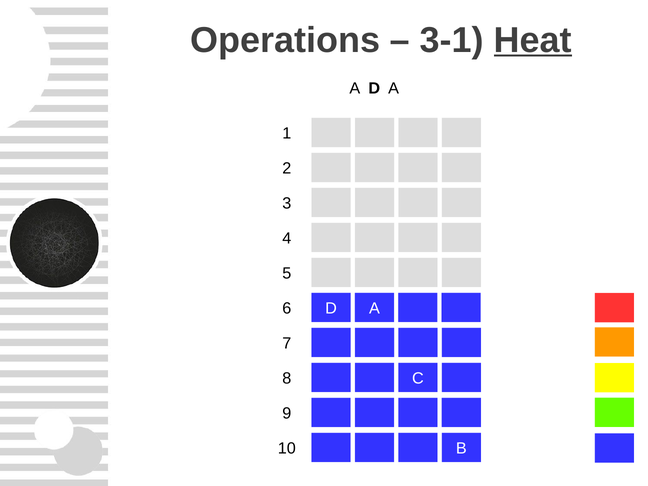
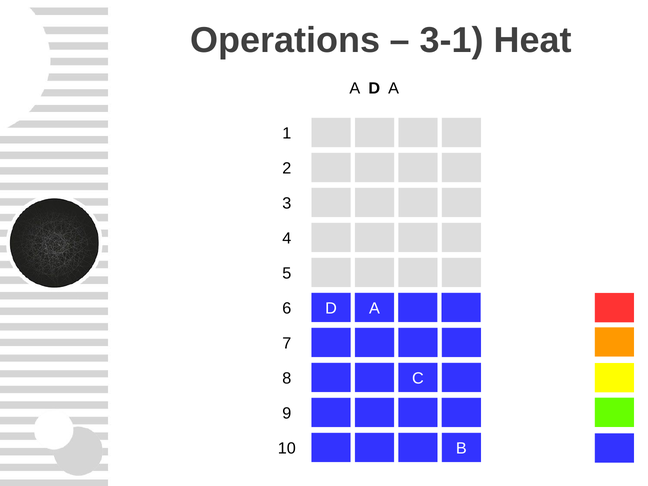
Heat underline: present -> none
